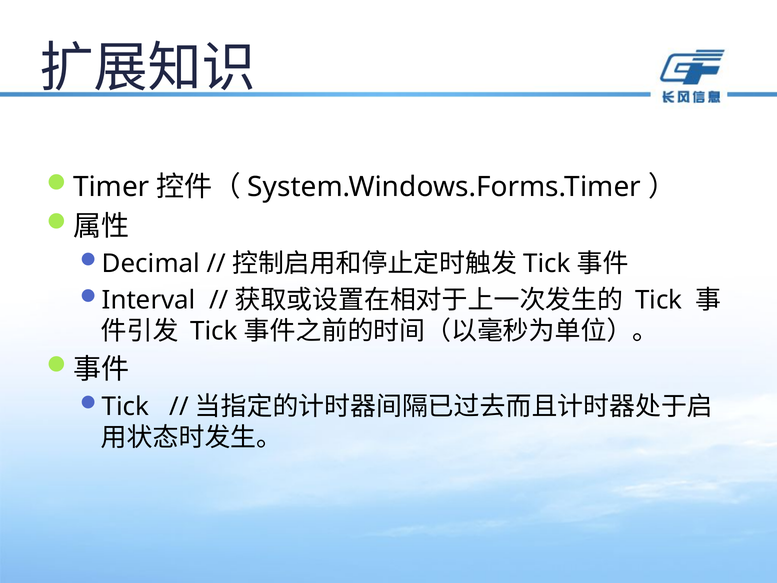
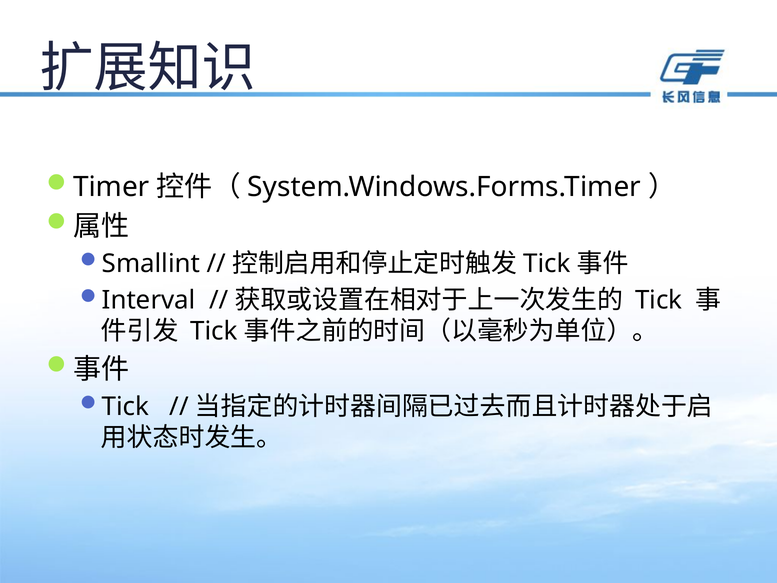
Decimal: Decimal -> Smallint
